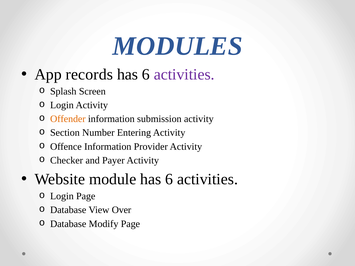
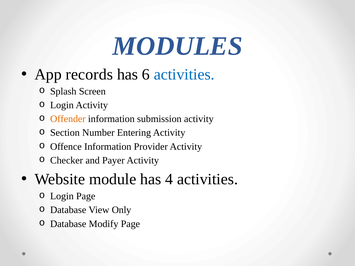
activities at (184, 74) colour: purple -> blue
module has 6: 6 -> 4
Over: Over -> Only
